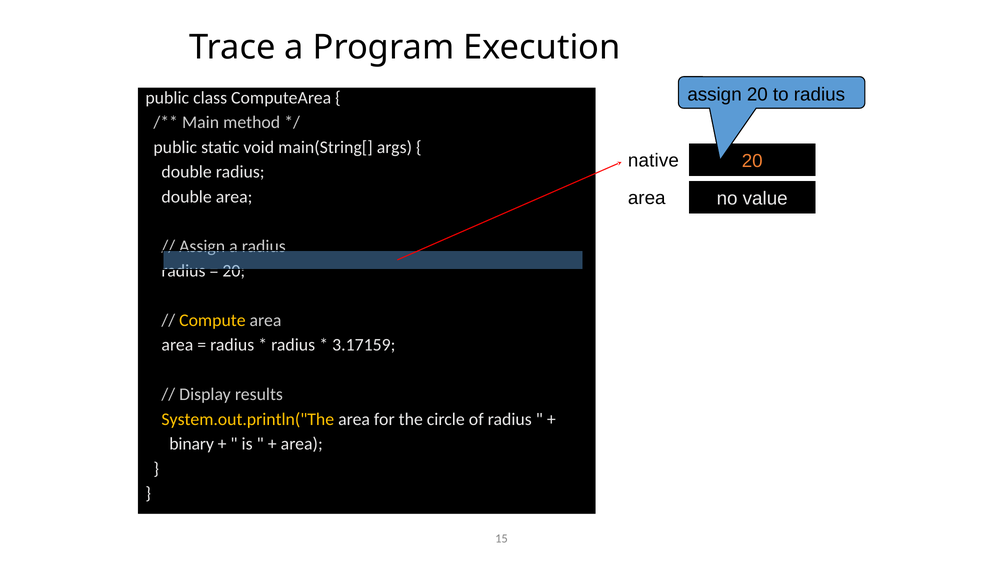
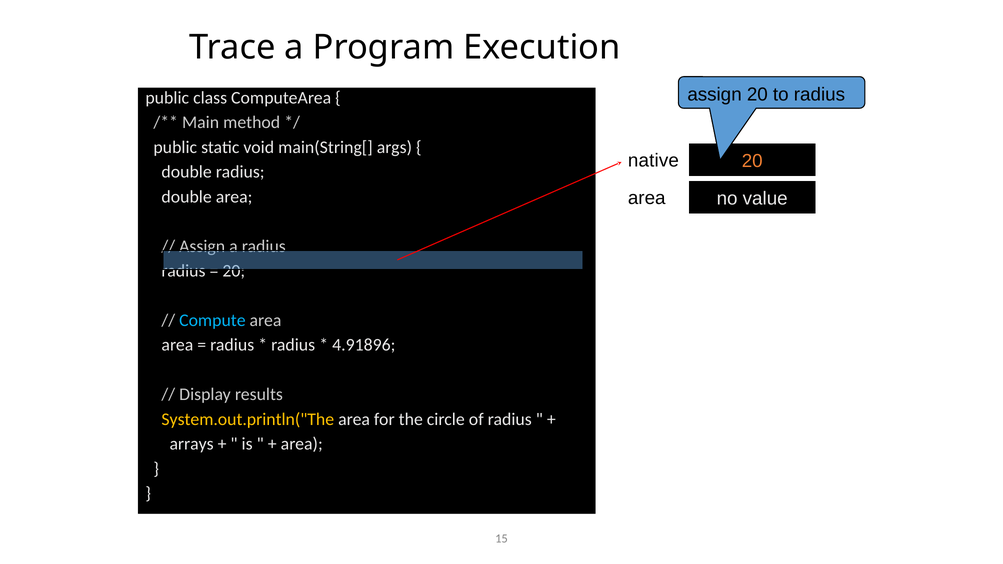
Compute colour: yellow -> light blue
3.17159: 3.17159 -> 4.91896
binary: binary -> arrays
